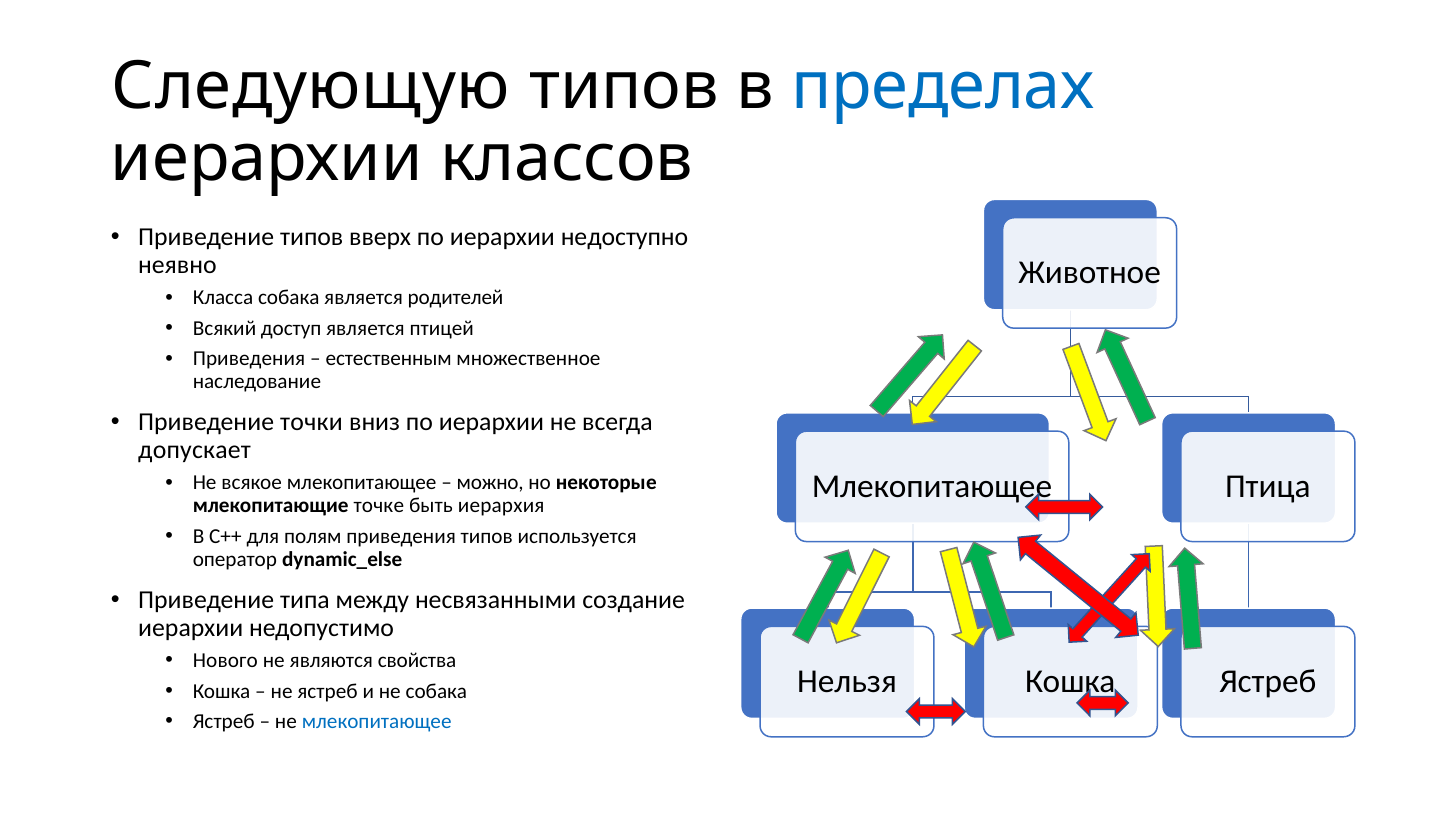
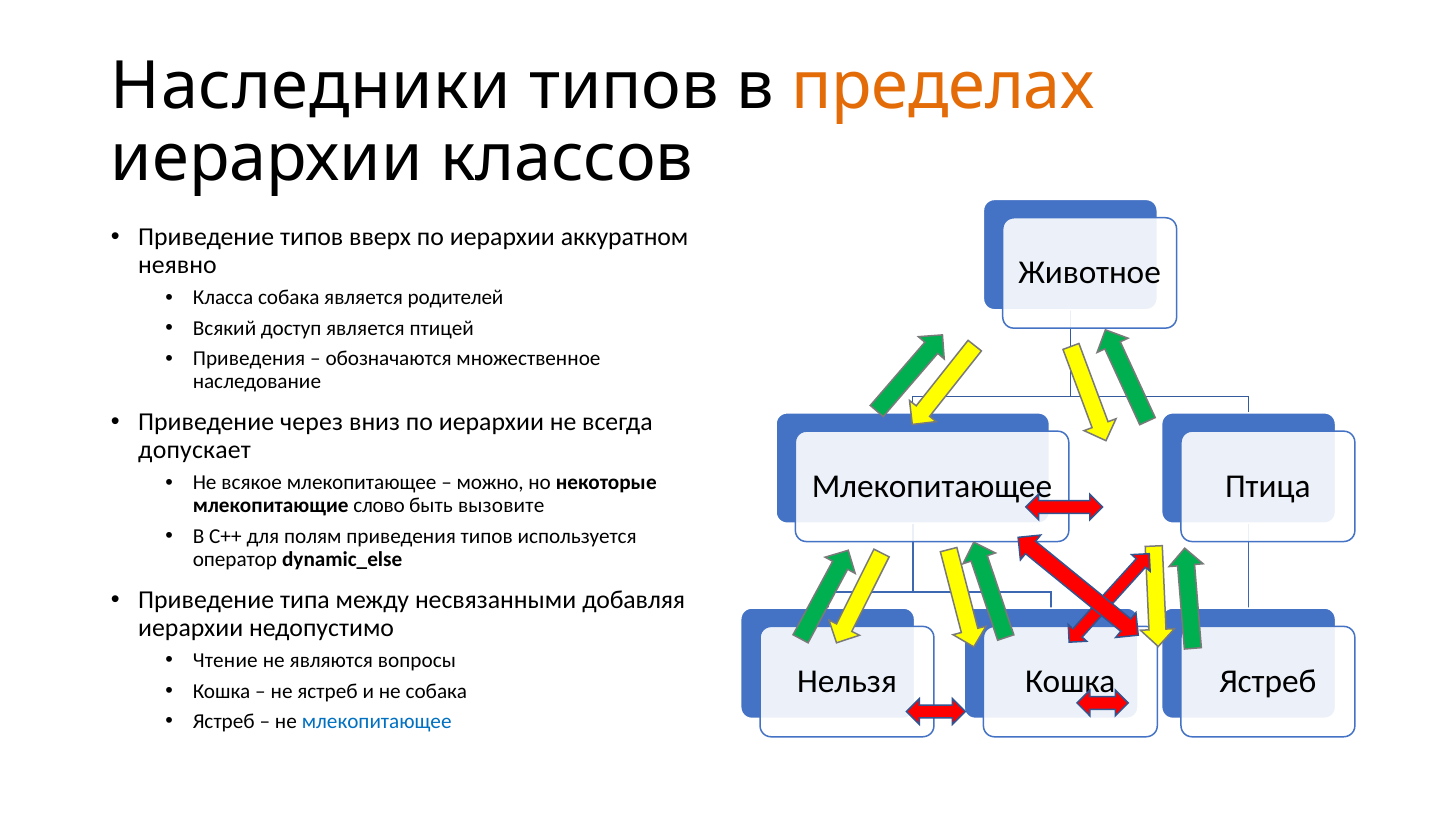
Следующую: Следующую -> Наследники
пределах colour: blue -> orange
недоступно: недоступно -> аккуратном
естественным: естественным -> обозначаются
точки: точки -> через
точке: точке -> слово
иерархия: иерархия -> вызовите
создание: создание -> добавляя
Нового: Нового -> Чтение
свойства: свойства -> вопросы
